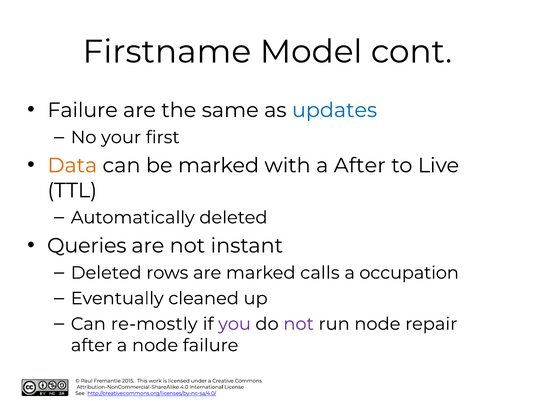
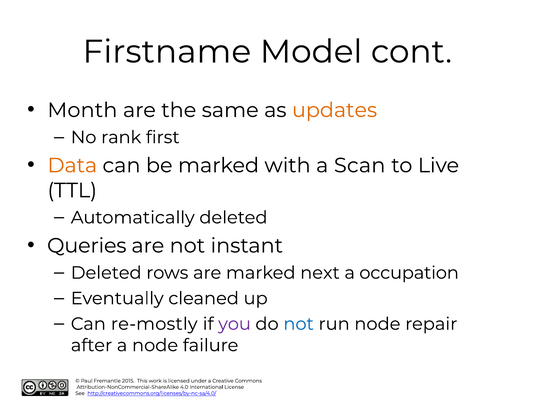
Failure at (83, 110): Failure -> Month
updates colour: blue -> orange
your: your -> rank
a After: After -> Scan
calls: calls -> next
not at (299, 324) colour: purple -> blue
